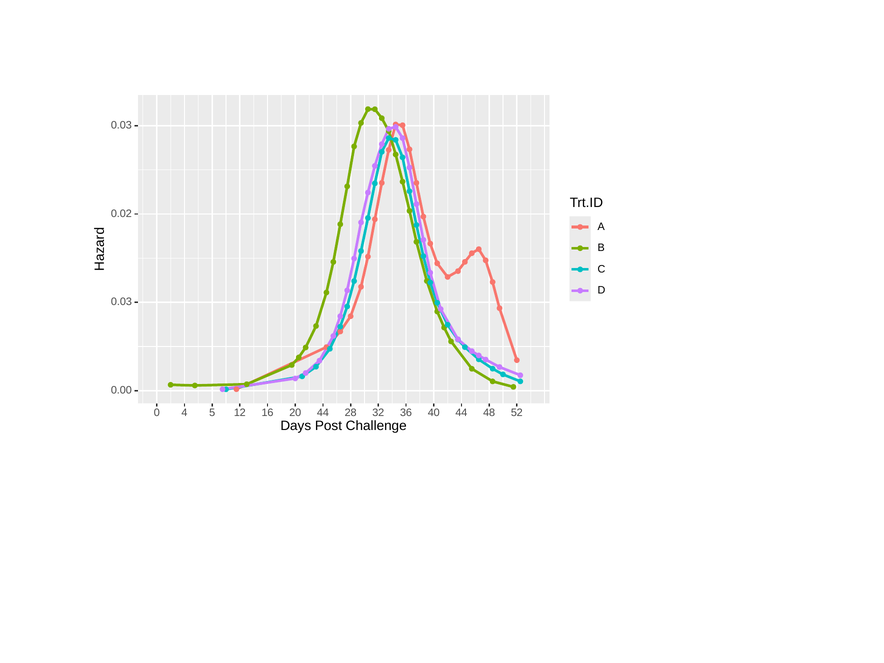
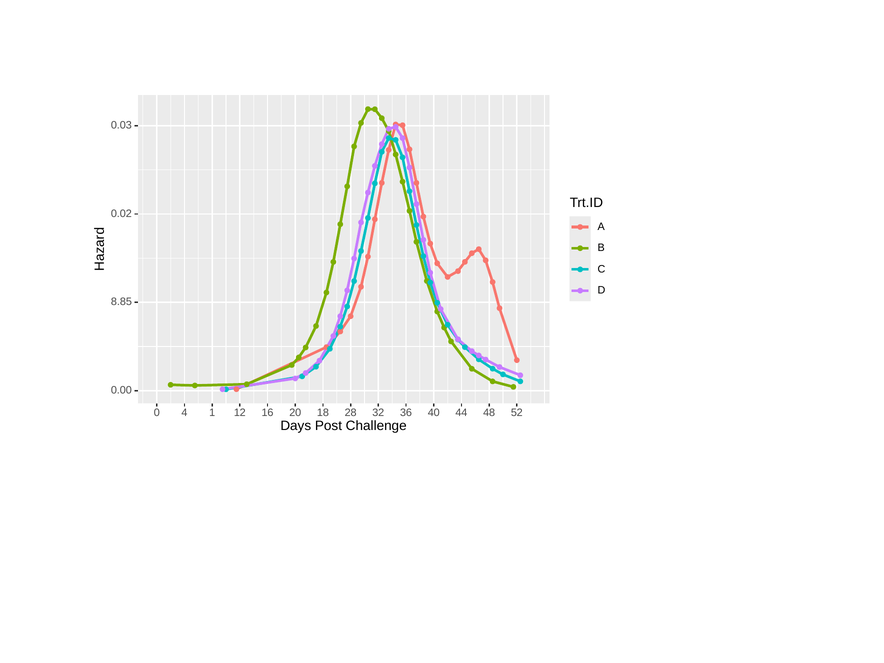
0.03 at (121, 302): 0.03 -> 8.85
5: 5 -> 1
20 44: 44 -> 18
